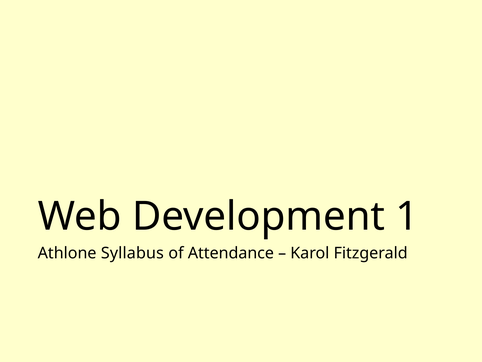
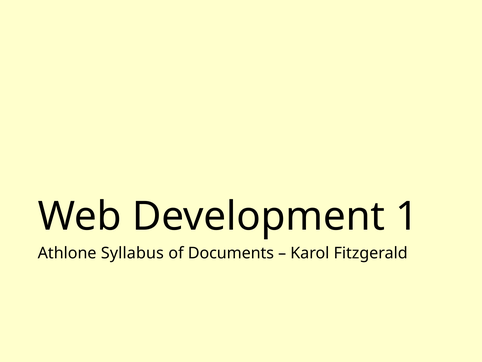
Attendance: Attendance -> Documents
